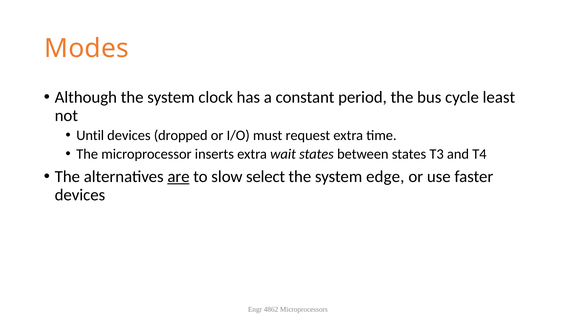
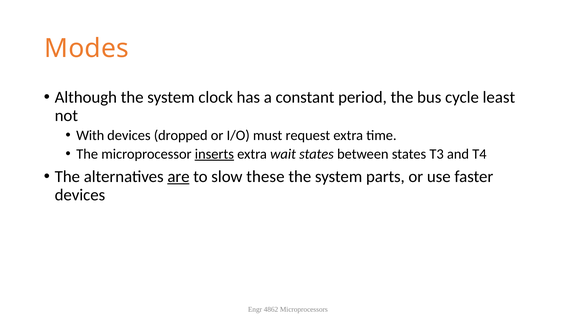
Until: Until -> With
inserts underline: none -> present
select: select -> these
edge: edge -> parts
